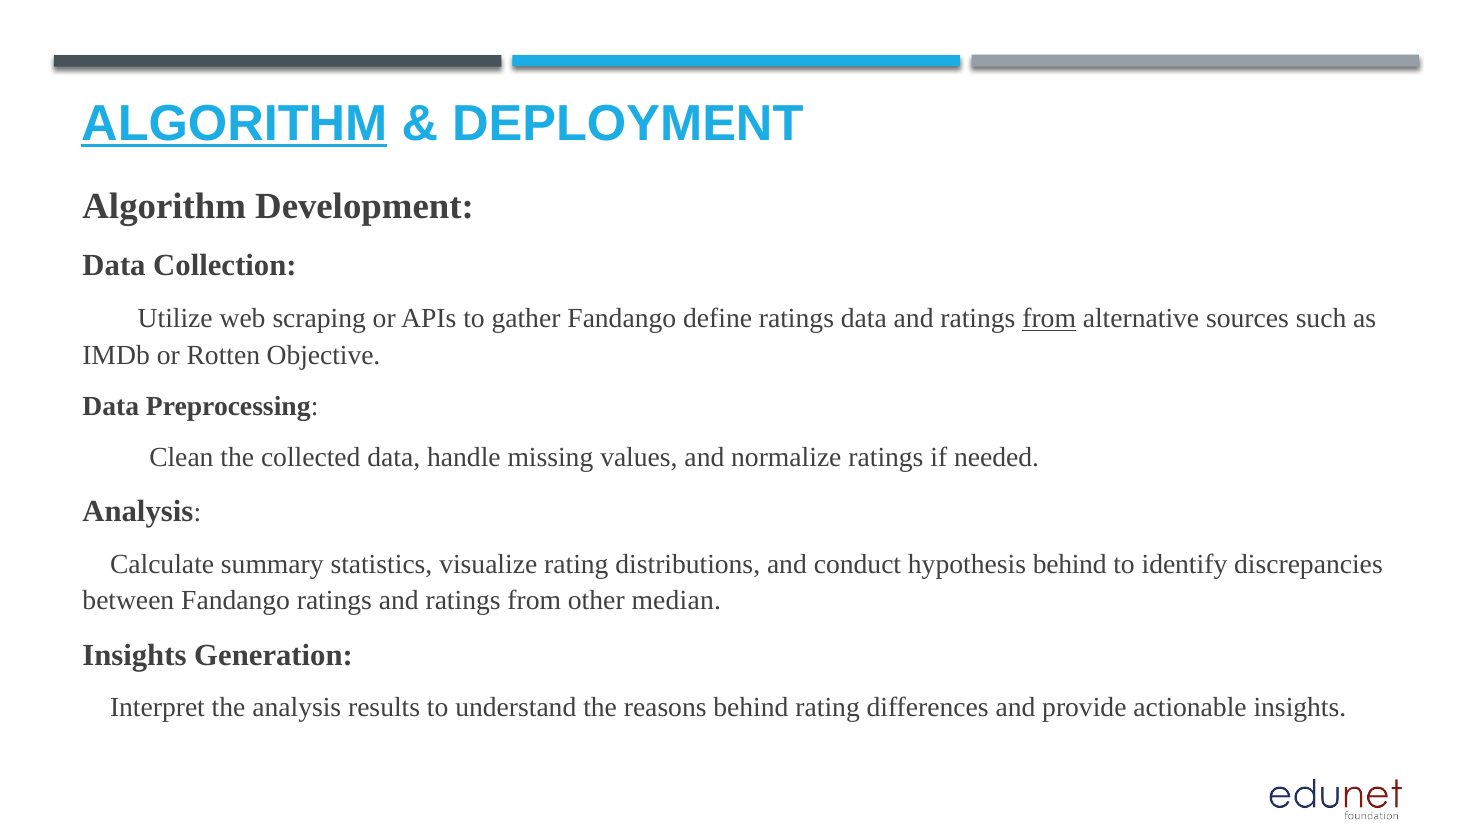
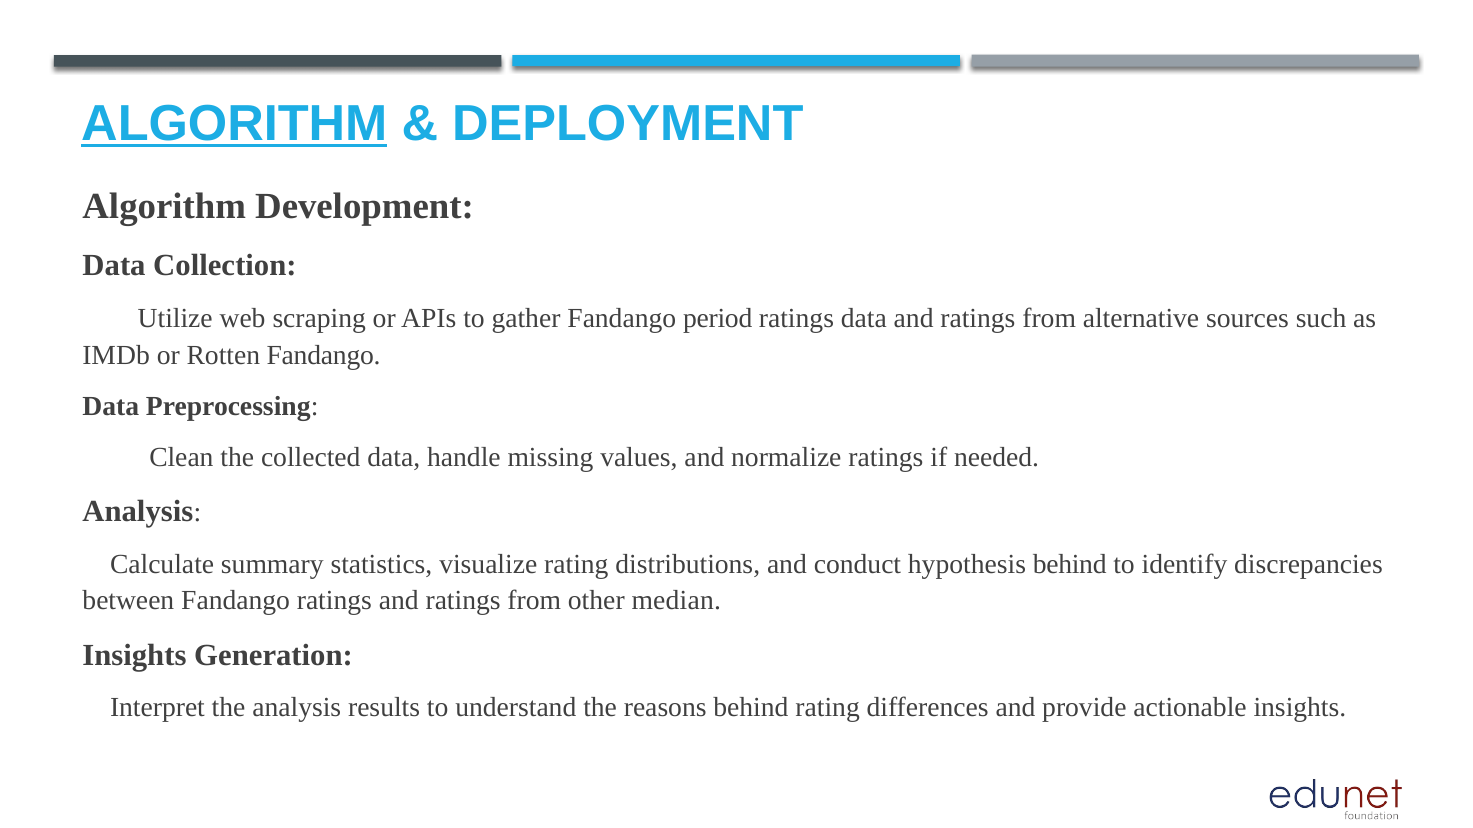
define: define -> period
from at (1049, 319) underline: present -> none
Rotten Objective: Objective -> Fandango
